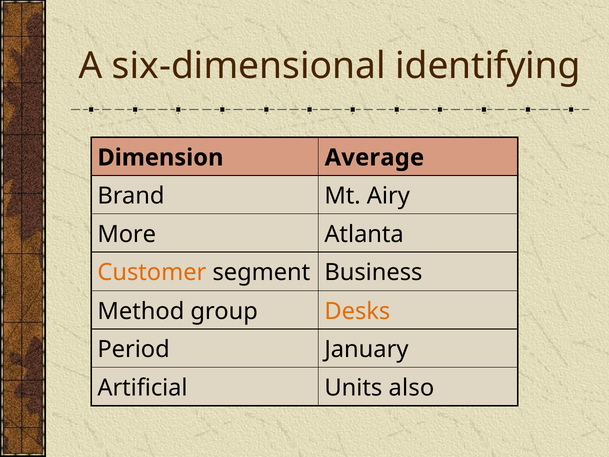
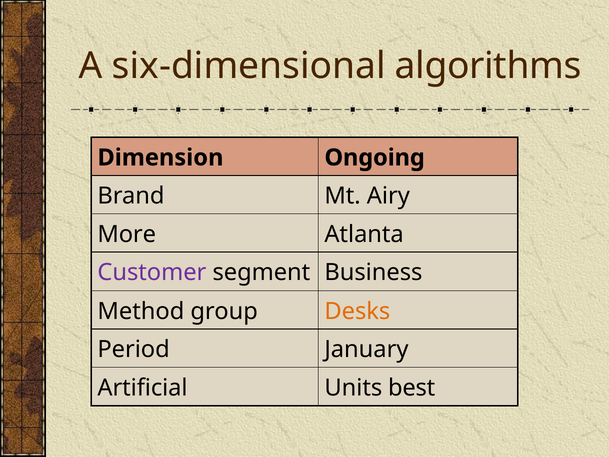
identifying: identifying -> algorithms
Average: Average -> Ongoing
Customer colour: orange -> purple
also: also -> best
